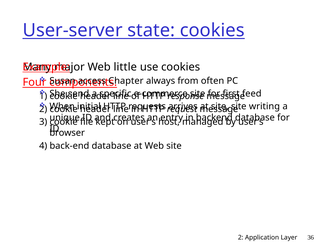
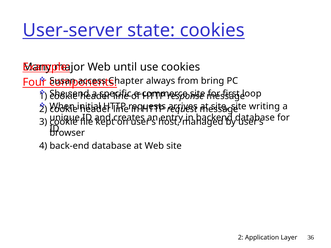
little: little -> until
often: often -> bring
feed: feed -> loop
